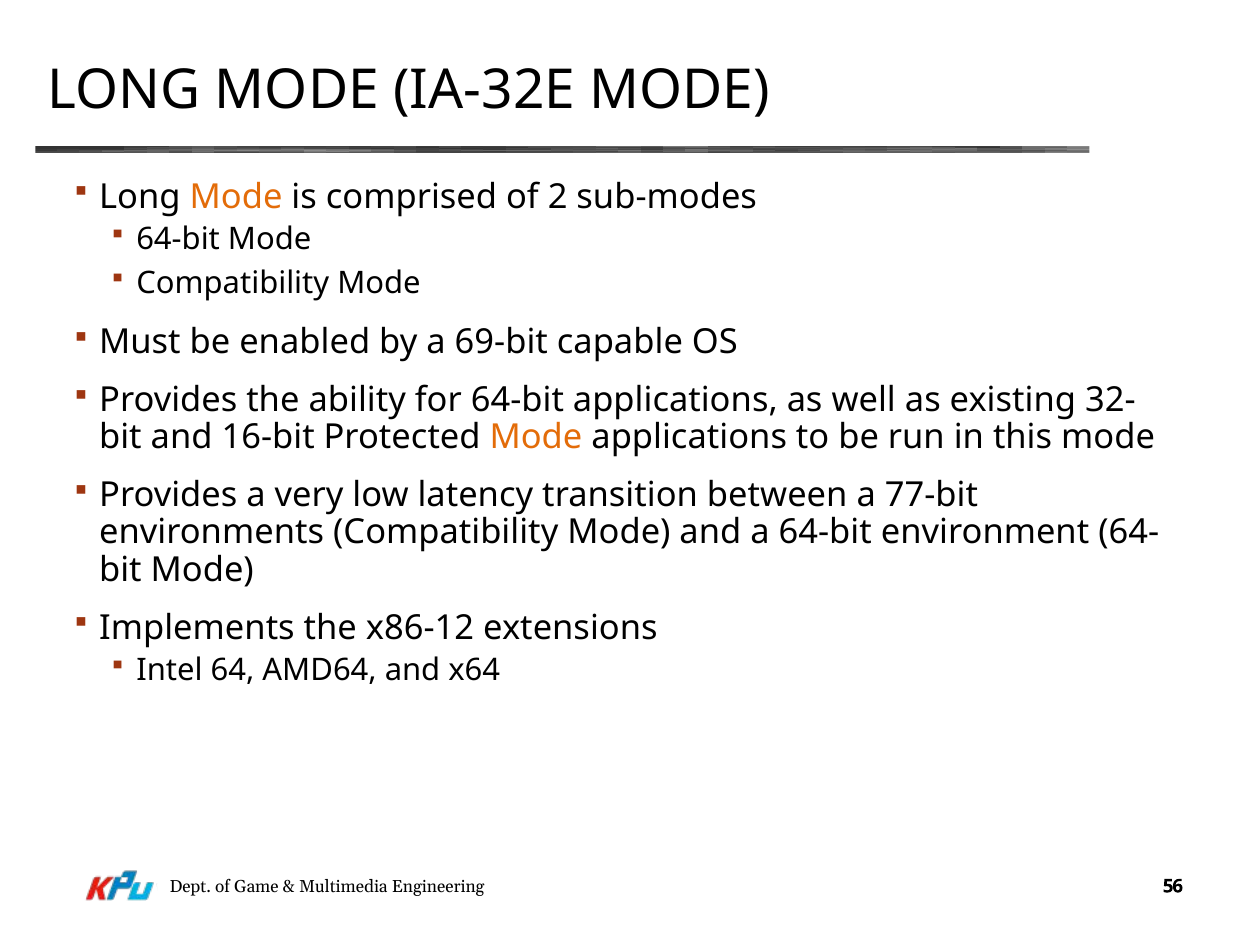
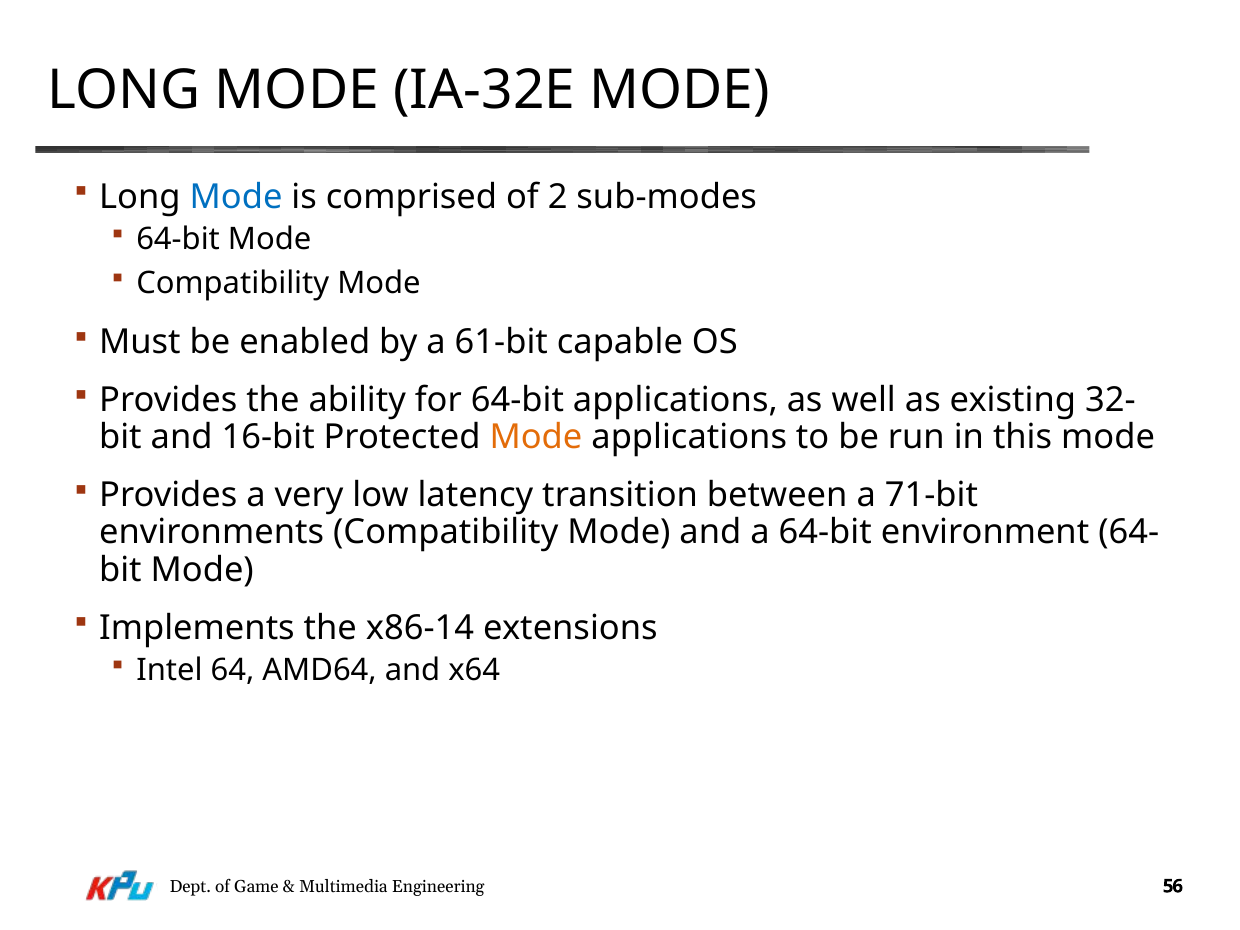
Mode at (236, 197) colour: orange -> blue
69-bit: 69-bit -> 61-bit
77-bit: 77-bit -> 71-bit
x86-12: x86-12 -> x86-14
